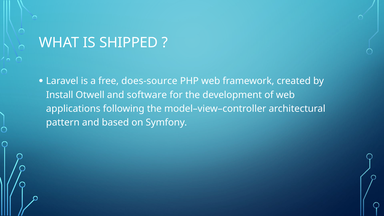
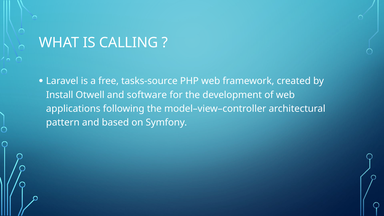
SHIPPED: SHIPPED -> CALLING
does-source: does-source -> tasks-source
